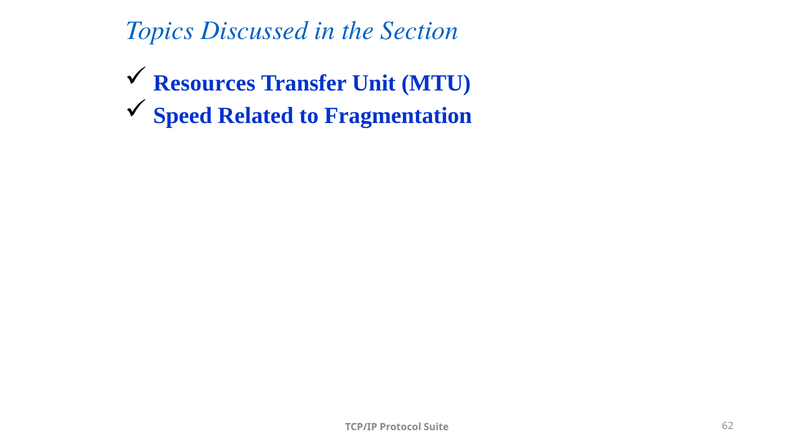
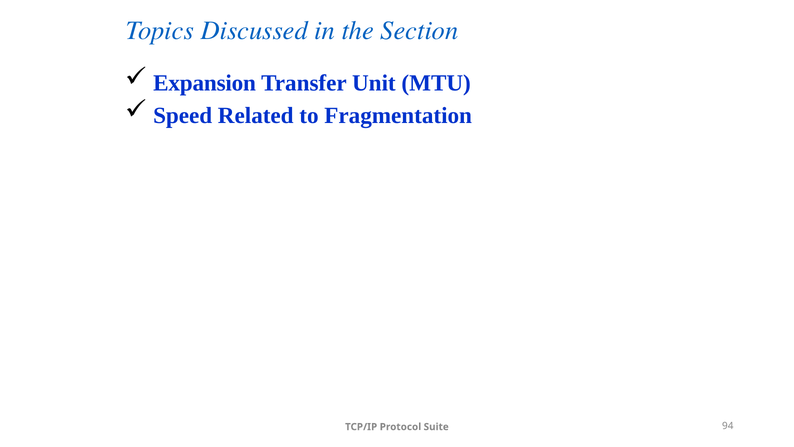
Resources: Resources -> Expansion
62: 62 -> 94
